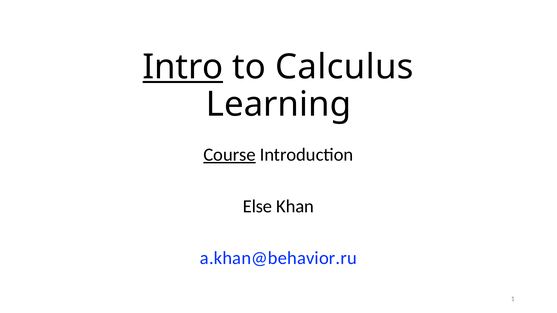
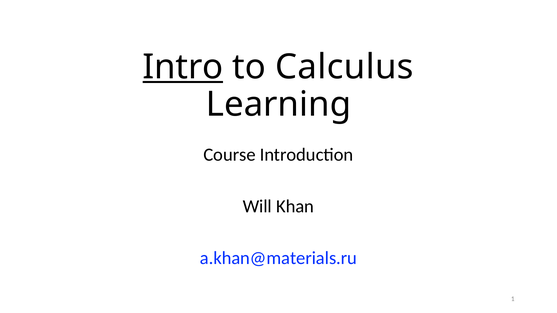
Course underline: present -> none
Else: Else -> Will
a.khan@behavior.ru: a.khan@behavior.ru -> a.khan@materials.ru
